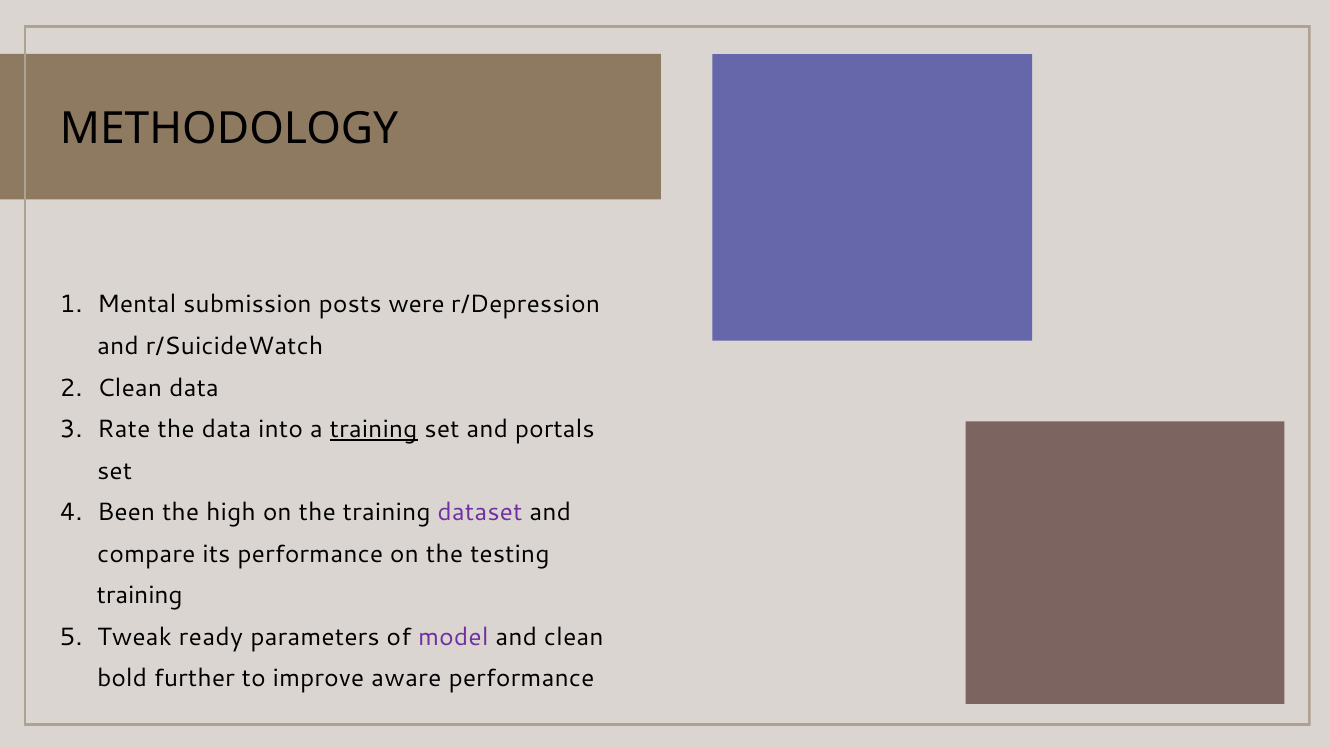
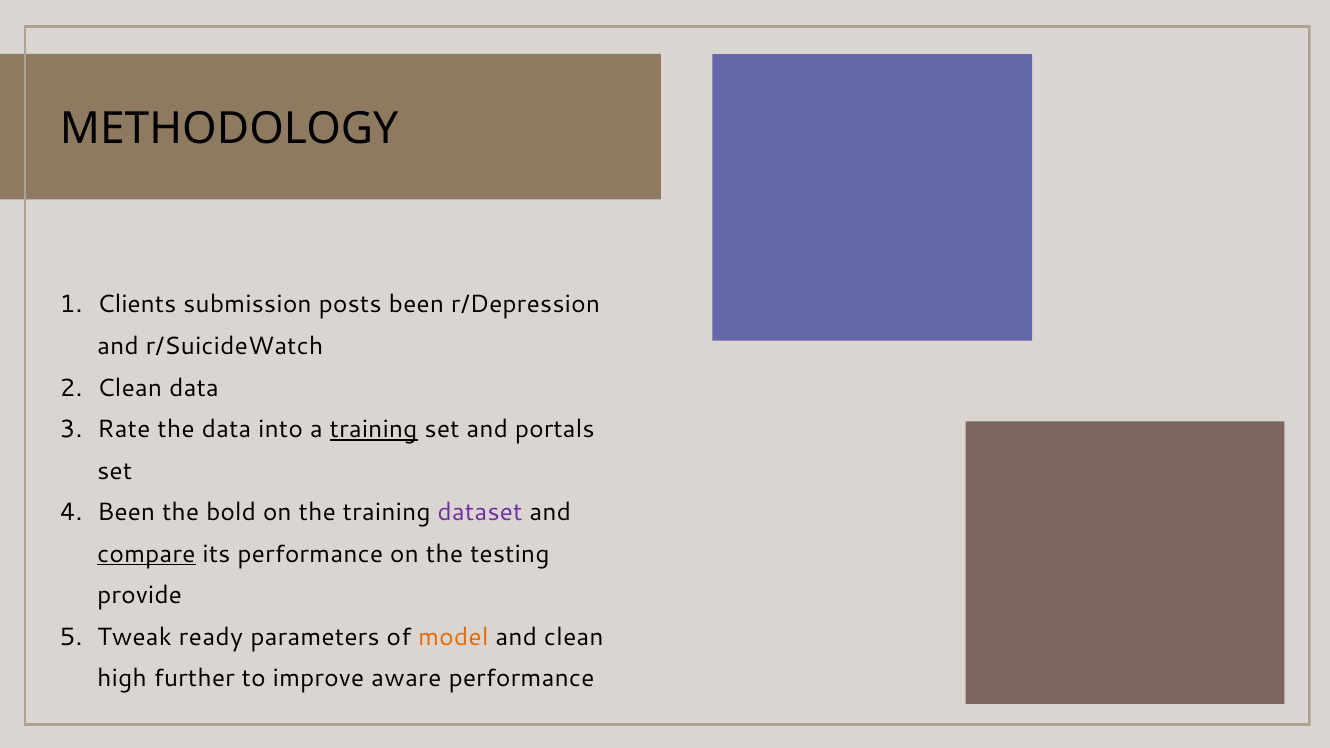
Mental: Mental -> Clients
posts were: were -> been
high: high -> bold
compare underline: none -> present
training at (140, 596): training -> provide
model colour: purple -> orange
bold: bold -> high
